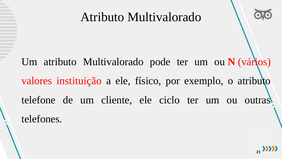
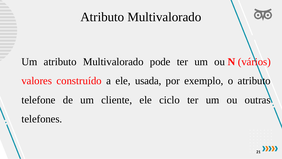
instituição: instituição -> construído
físico: físico -> usada
